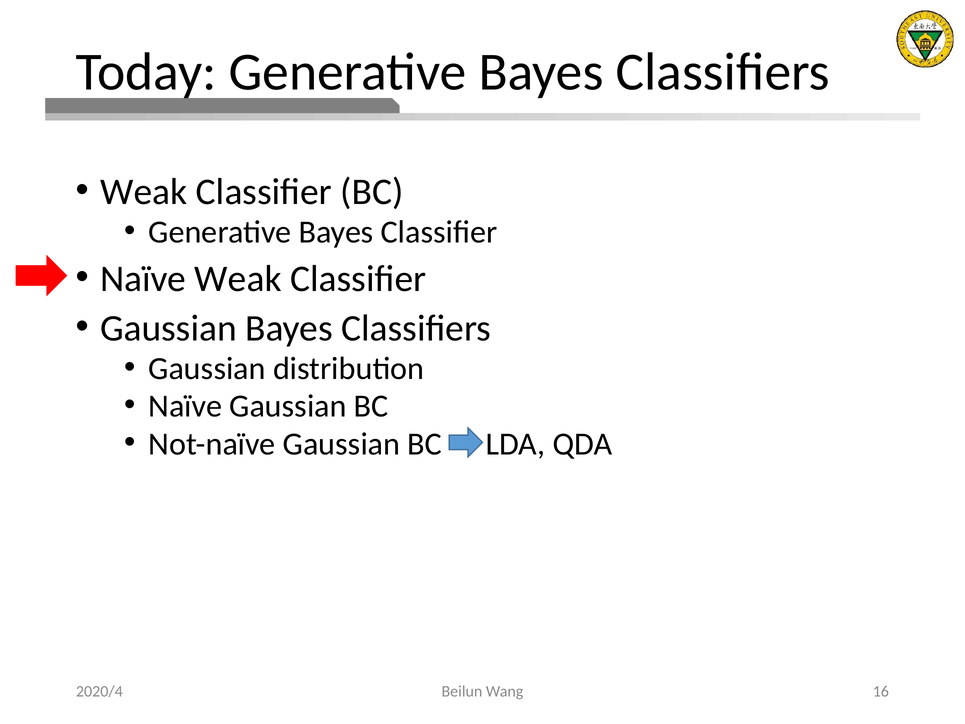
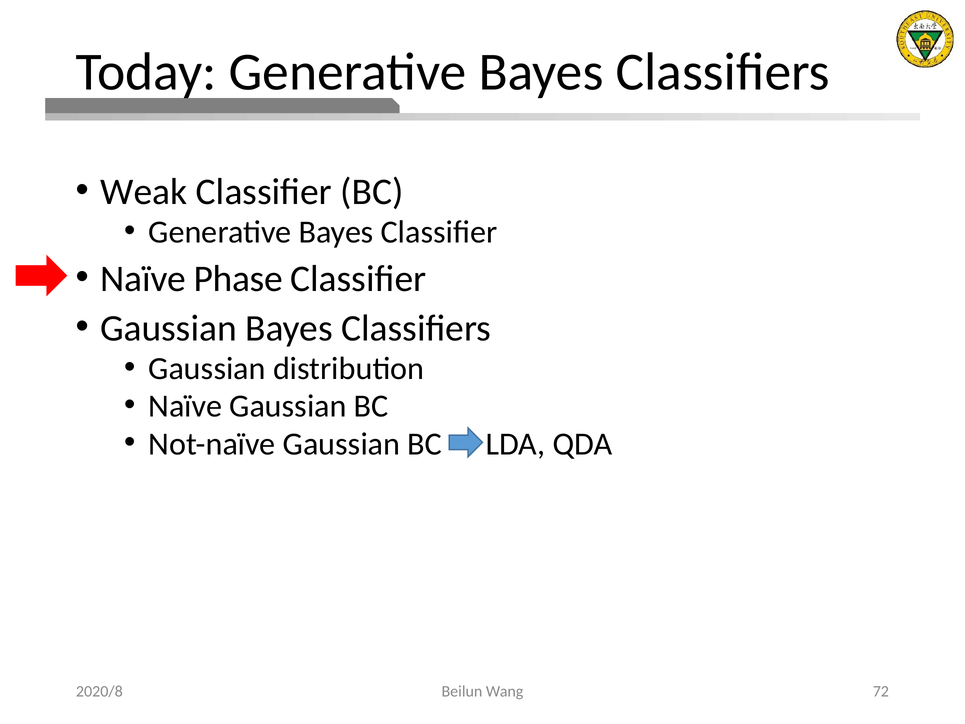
Naïve Weak: Weak -> Phase
2020/4: 2020/4 -> 2020/8
16: 16 -> 72
